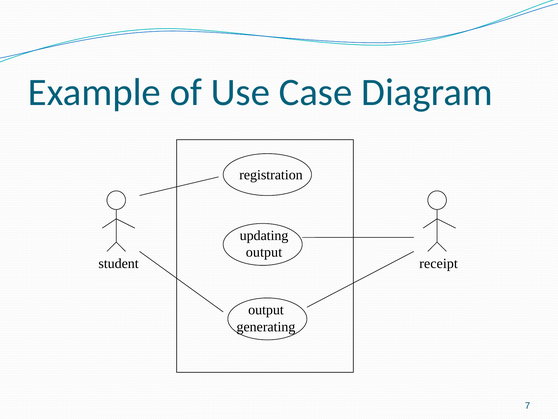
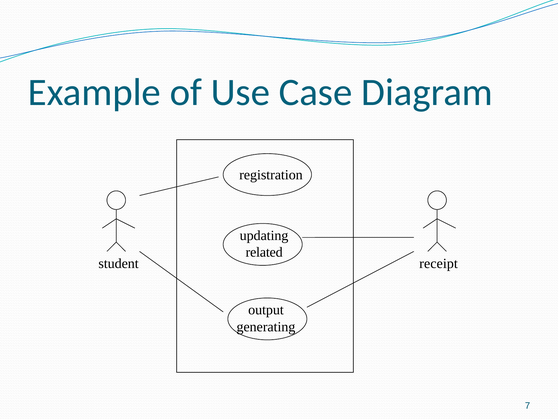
output at (264, 252): output -> related
